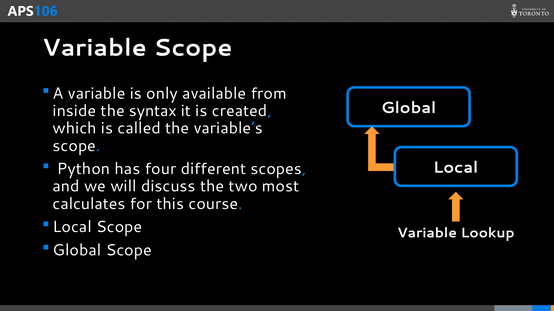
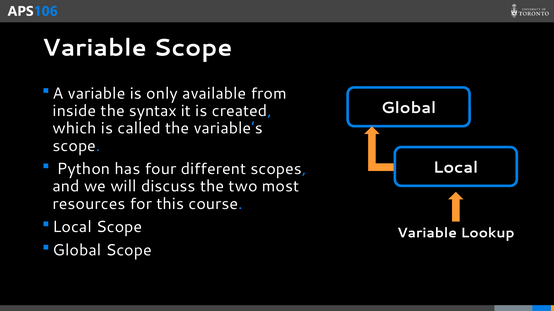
calculates: calculates -> resources
